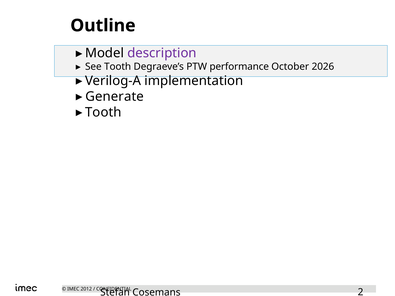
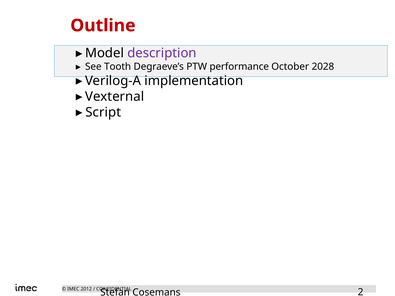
Outline colour: black -> red
2026: 2026 -> 2028
Generate: Generate -> Vexternal
Tooth at (103, 112): Tooth -> Script
